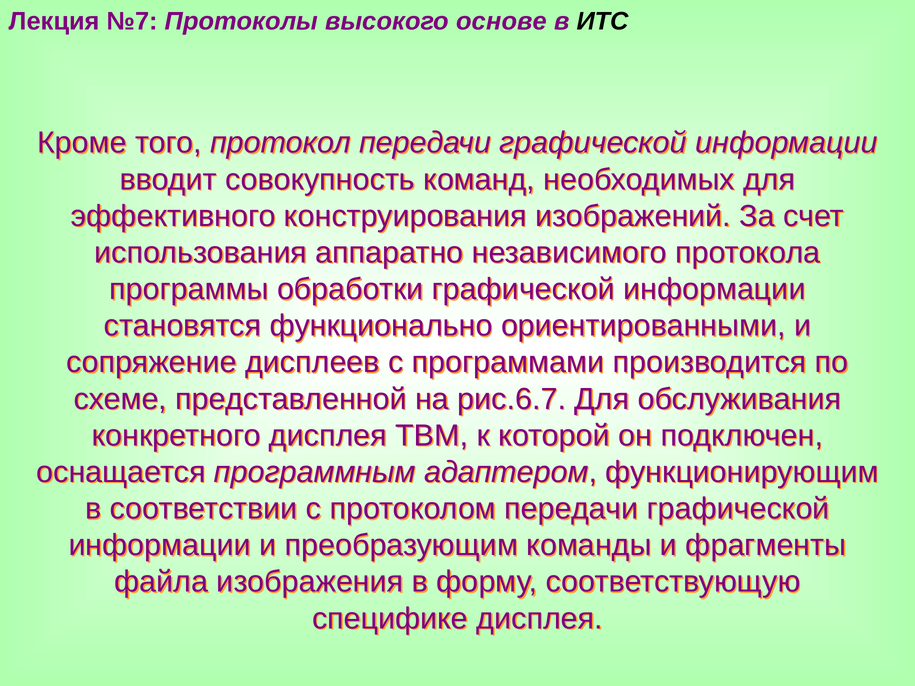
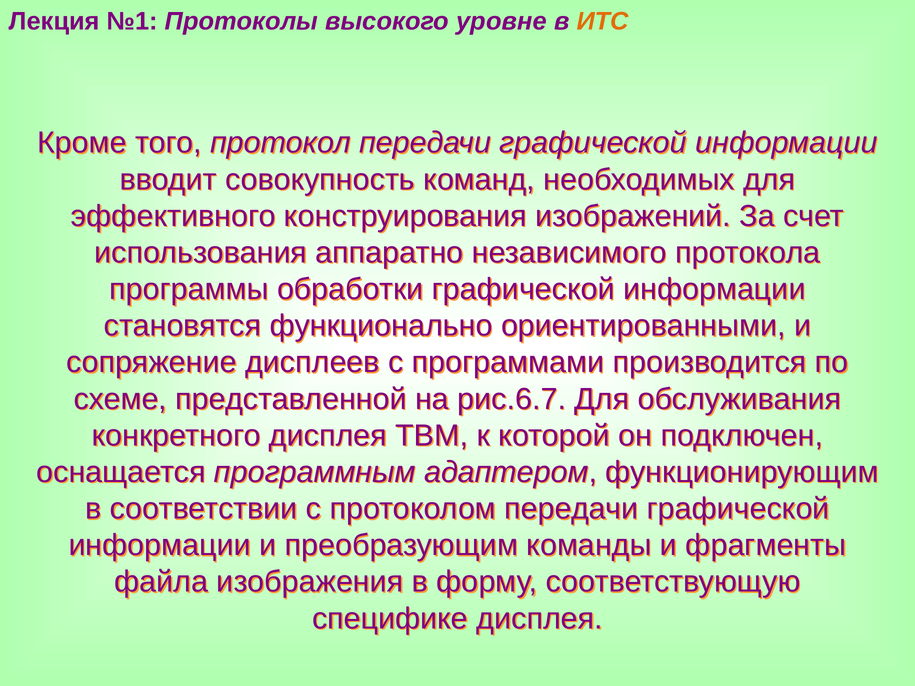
№7: №7 -> №1
основе: основе -> уровне
ИТС colour: black -> orange
